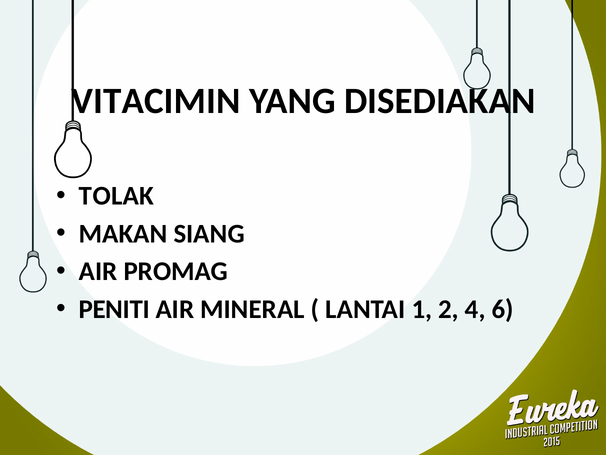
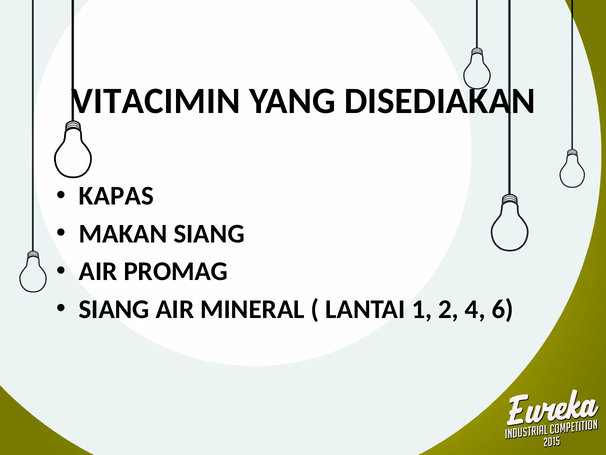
TOLAK: TOLAK -> KAPAS
PENITI at (114, 309): PENITI -> SIANG
